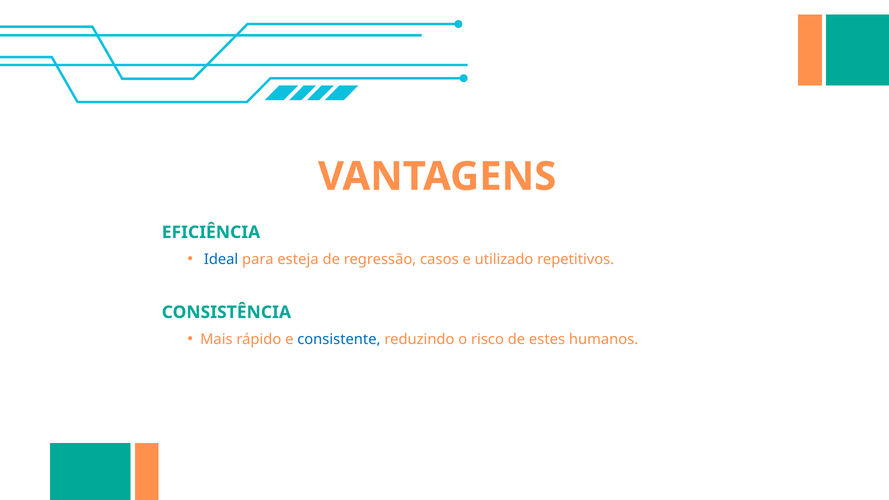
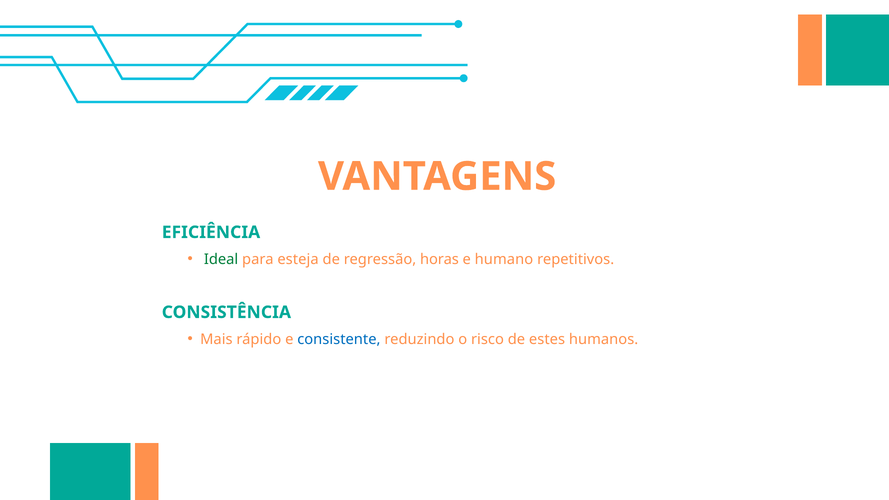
Ideal colour: blue -> green
casos: casos -> horas
utilizado: utilizado -> humano
